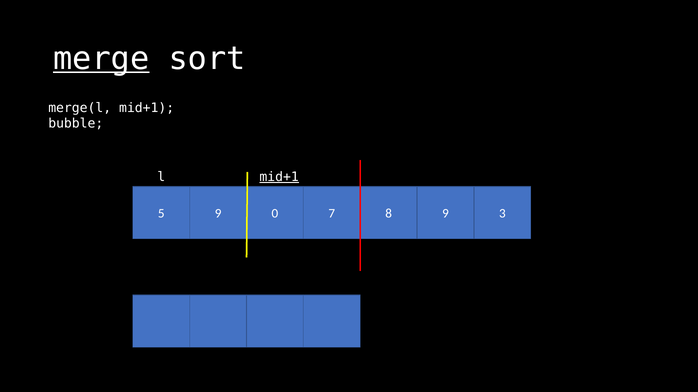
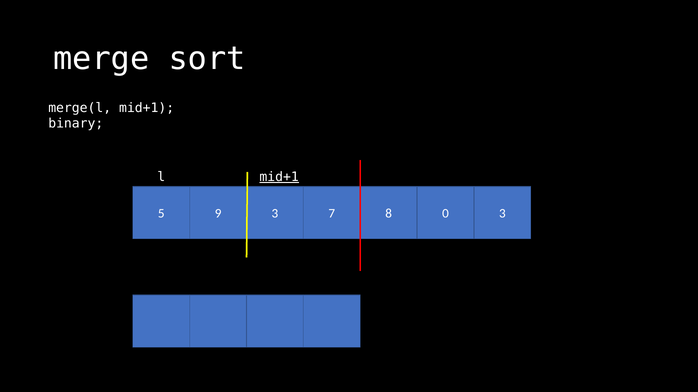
merge underline: present -> none
bubble: bubble -> binary
9 0: 0 -> 3
8 9: 9 -> 0
